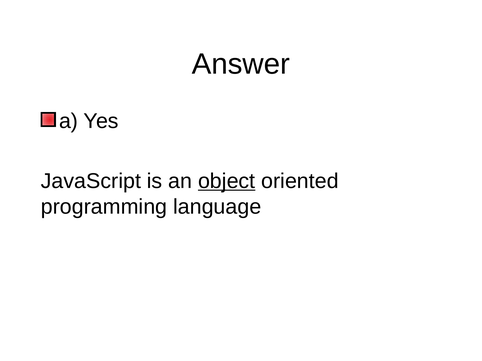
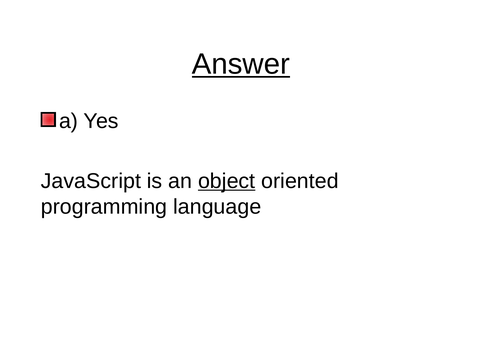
Answer underline: none -> present
